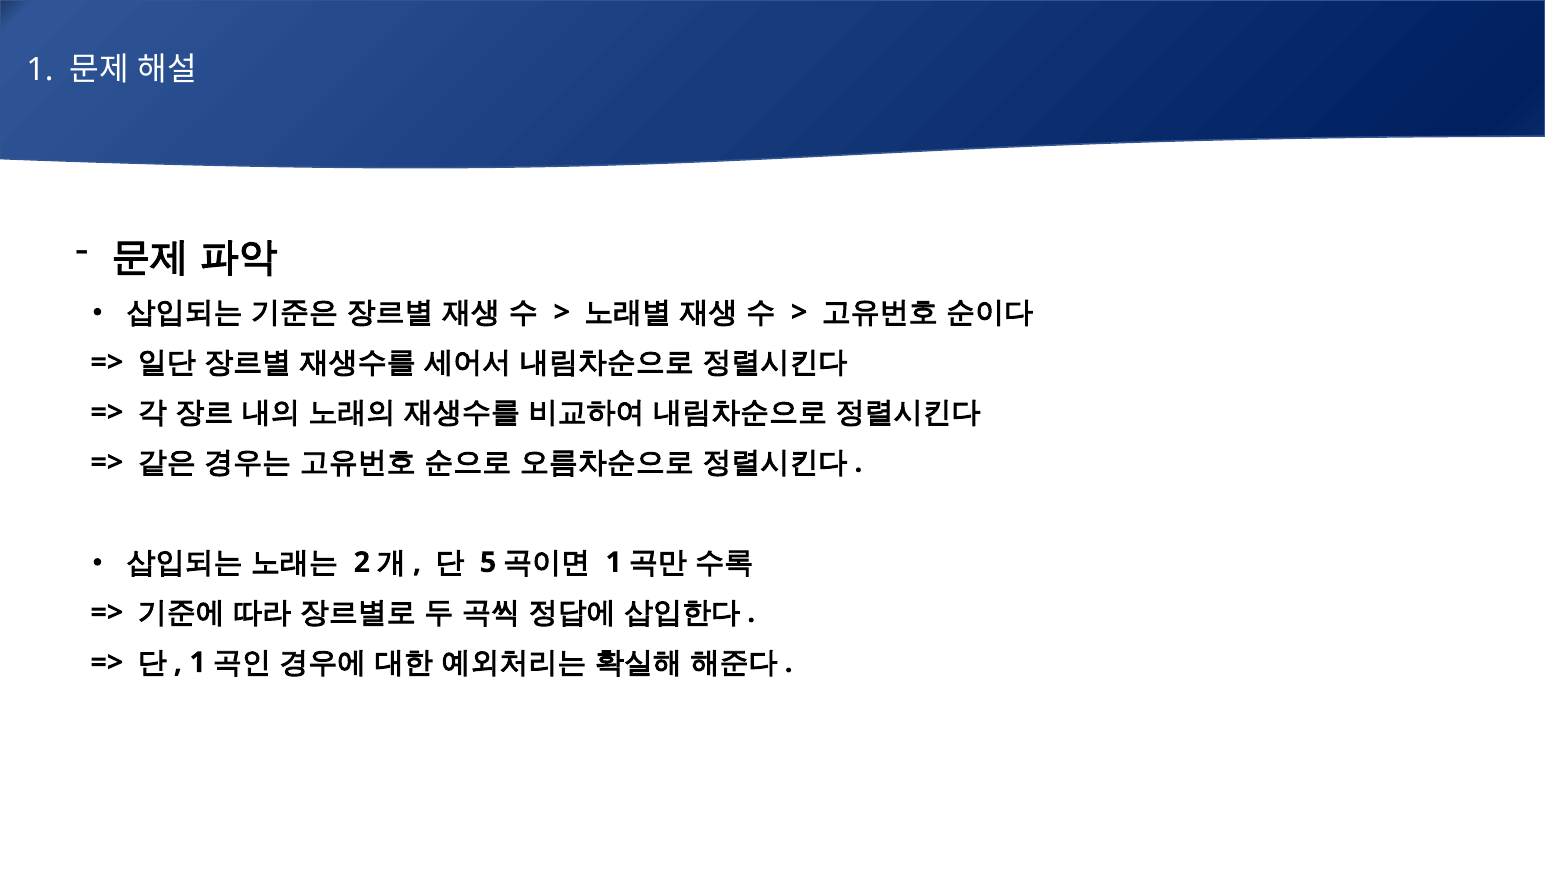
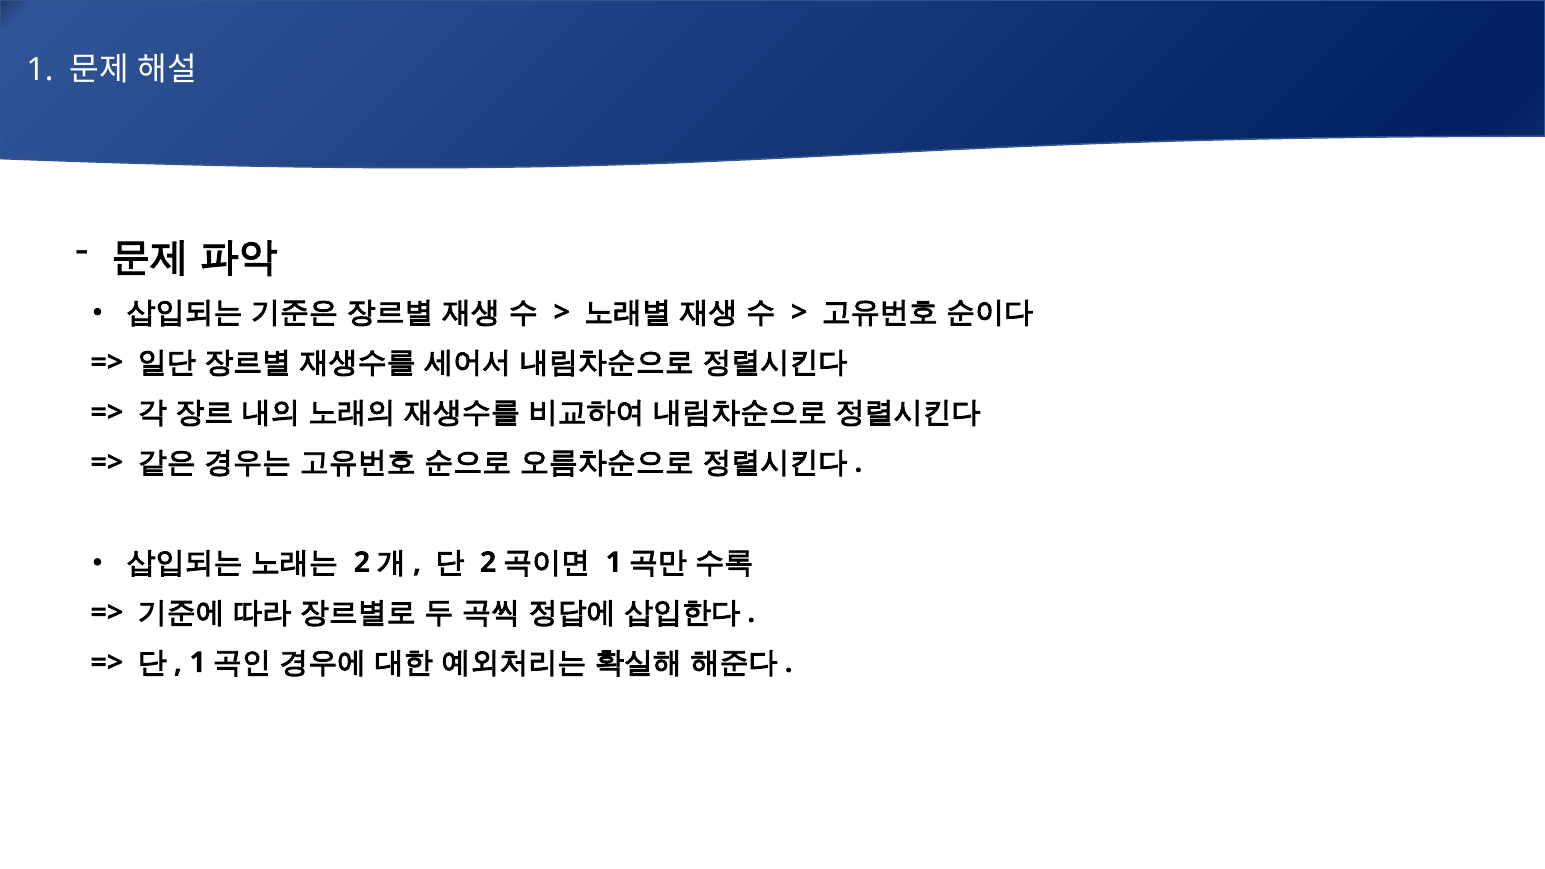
5 at (488, 562): 5 -> 2
